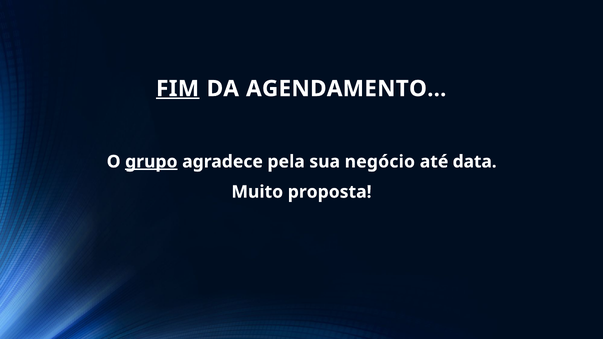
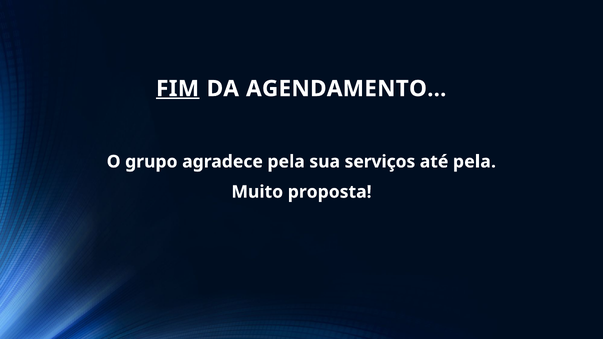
grupo underline: present -> none
negócio: negócio -> serviços
até data: data -> pela
